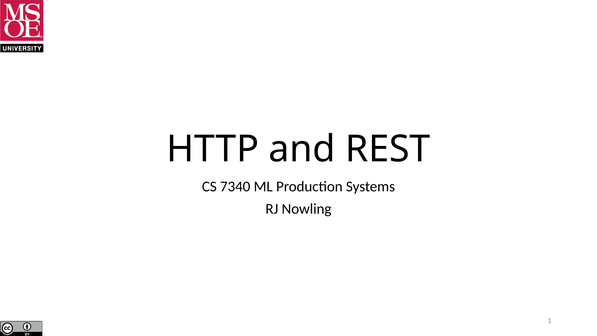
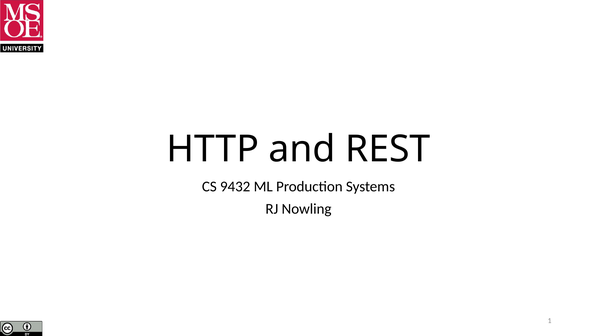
7340: 7340 -> 9432
